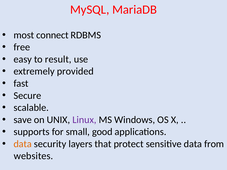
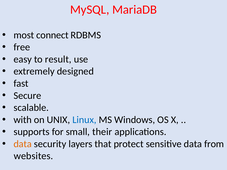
provided: provided -> designed
save: save -> with
Linux colour: purple -> blue
good: good -> their
